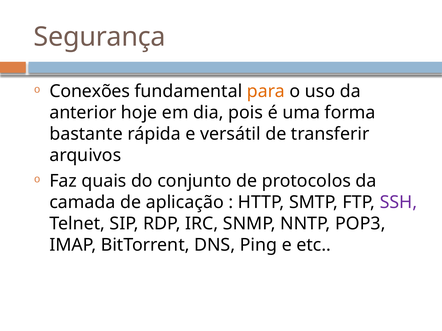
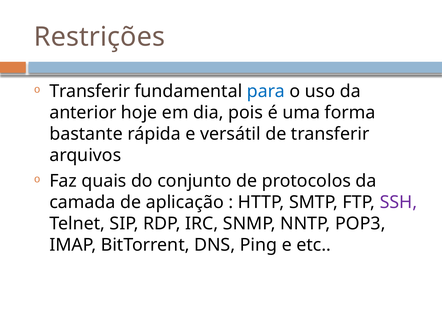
Segurança: Segurança -> Restrições
o Conexões: Conexões -> Transferir
para colour: orange -> blue
